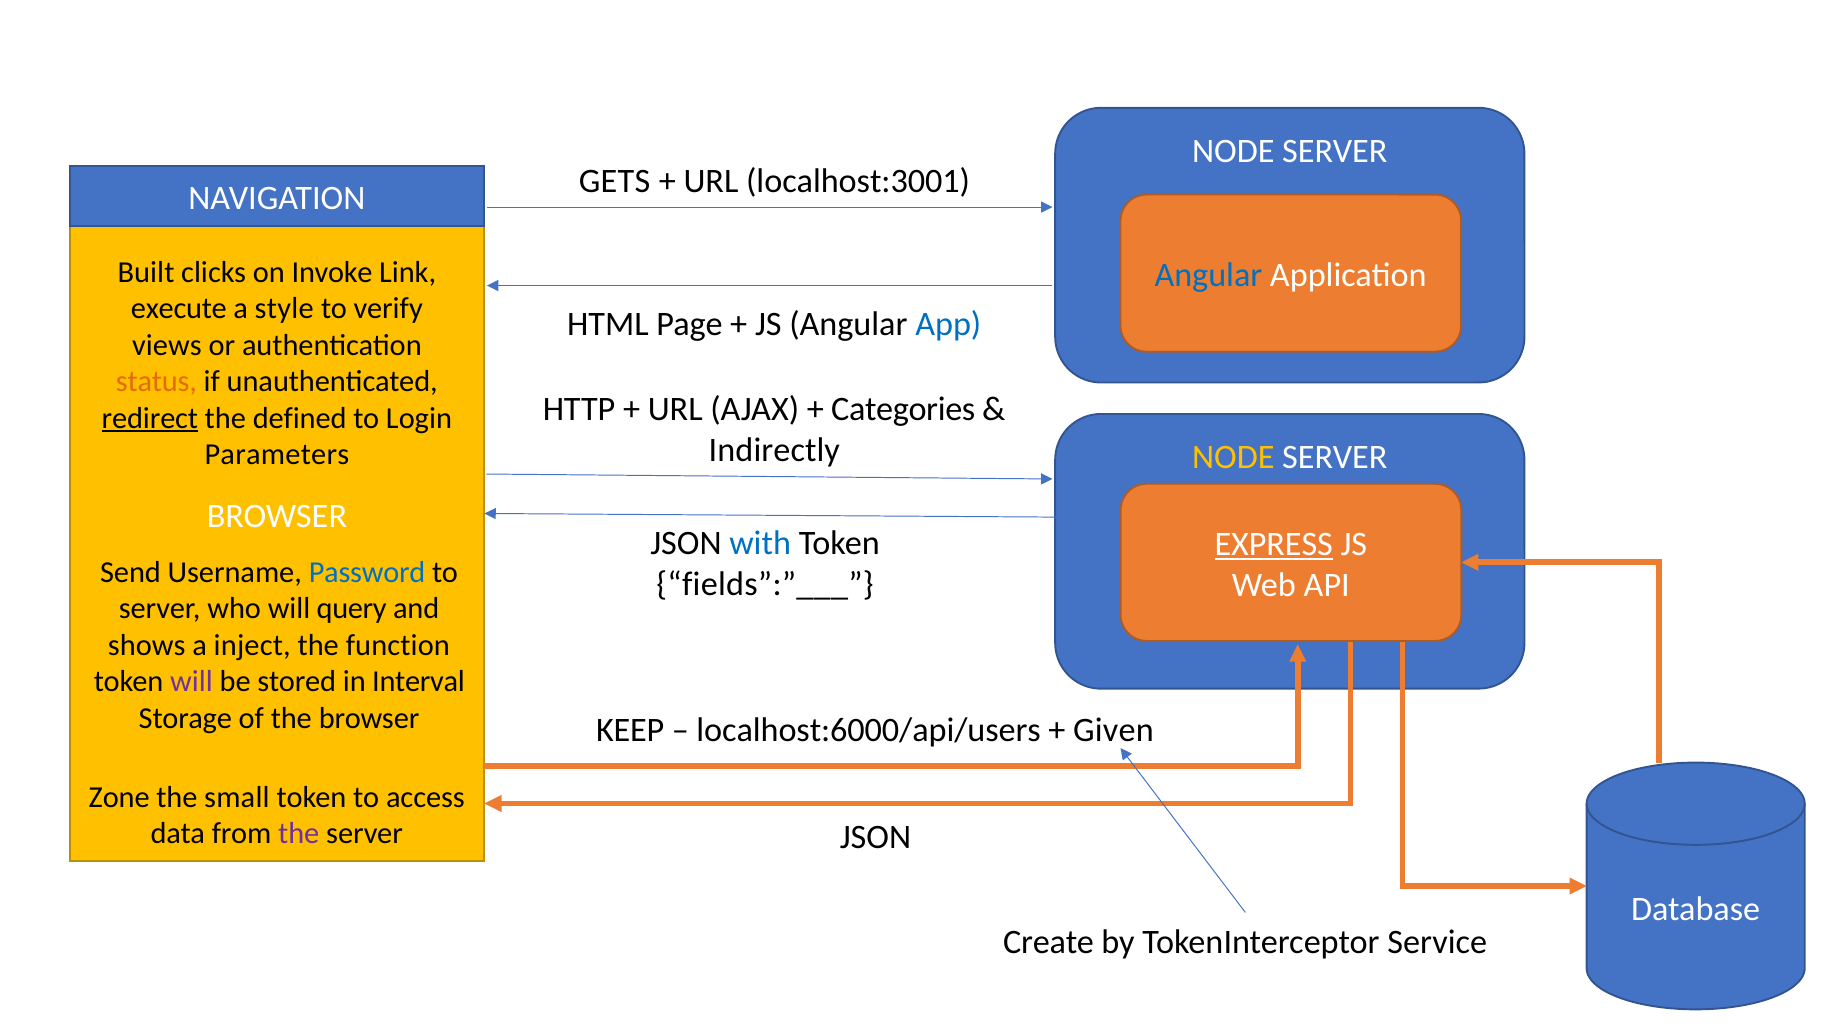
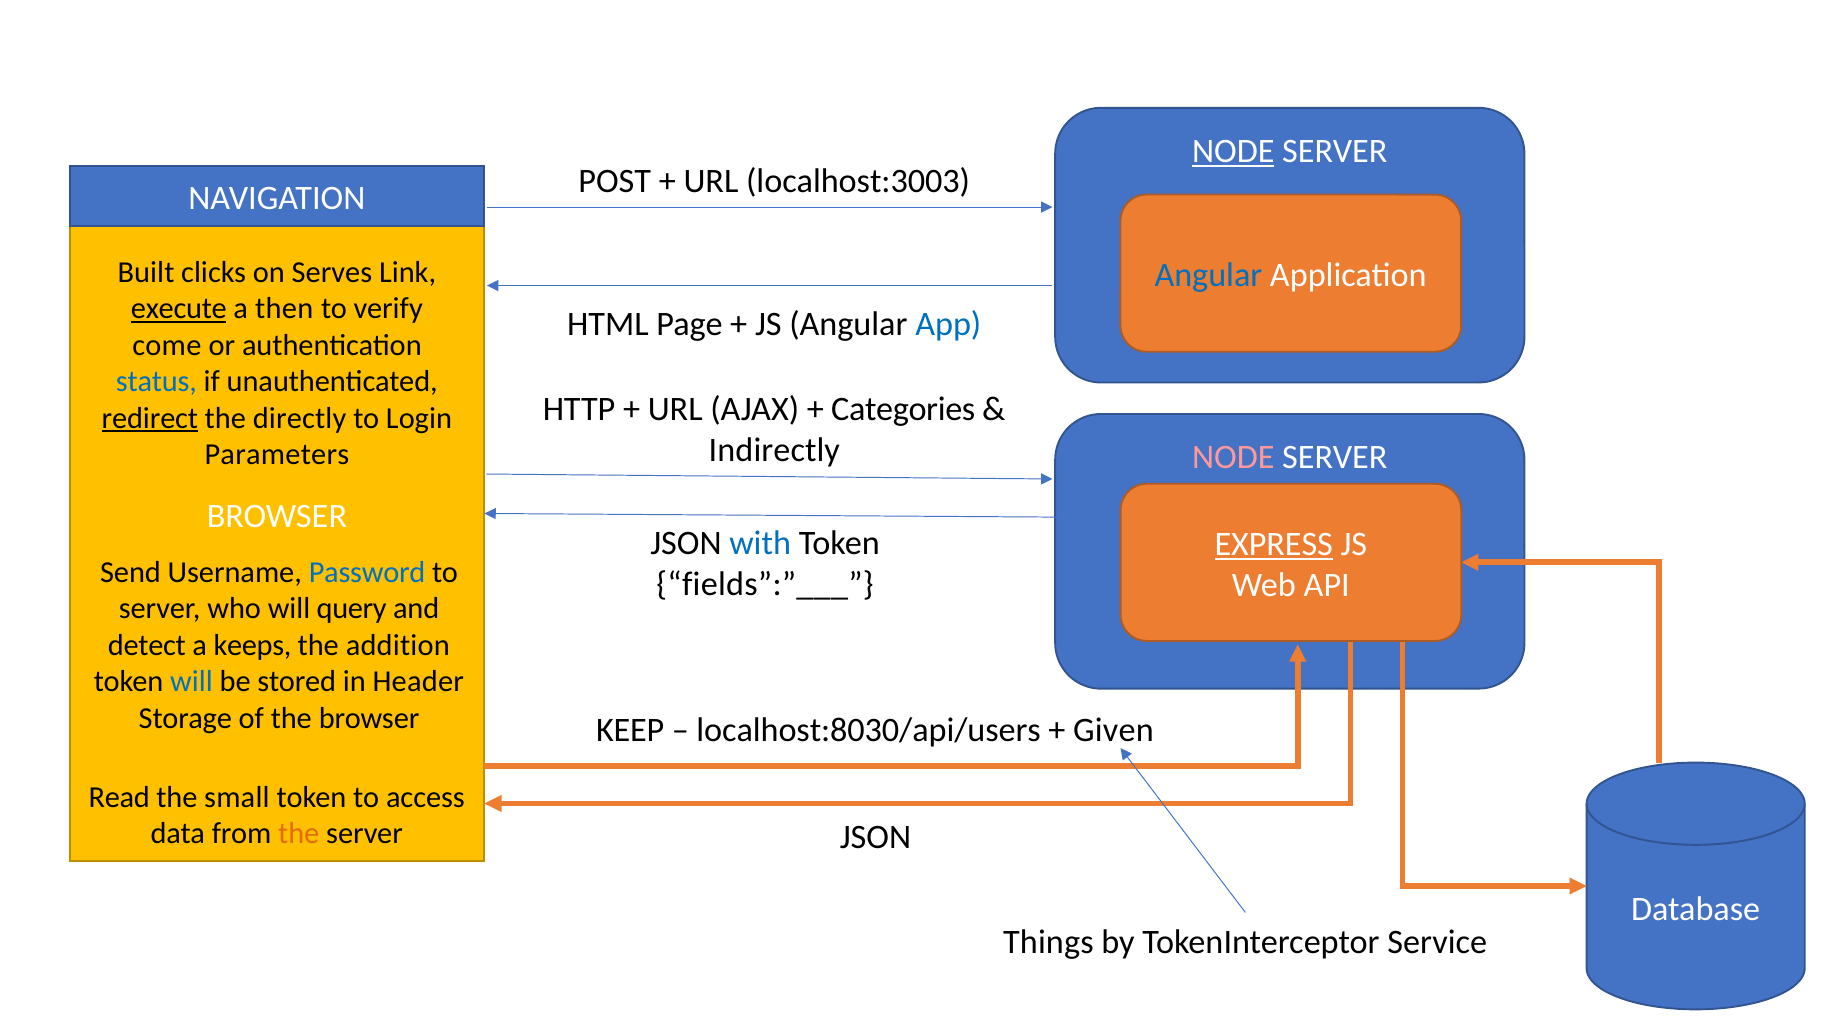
NODE at (1233, 151) underline: none -> present
GETS: GETS -> POST
localhost:3001: localhost:3001 -> localhost:3003
Invoke: Invoke -> Serves
execute underline: none -> present
style: style -> then
views: views -> come
status colour: orange -> blue
defined: defined -> directly
NODE at (1233, 457) colour: yellow -> pink
shows: shows -> detect
inject: inject -> keeps
function: function -> addition
will at (192, 681) colour: purple -> blue
Interval: Interval -> Header
localhost:6000/api/users: localhost:6000/api/users -> localhost:8030/api/users
Zone: Zone -> Read
the at (299, 833) colour: purple -> orange
Create: Create -> Things
